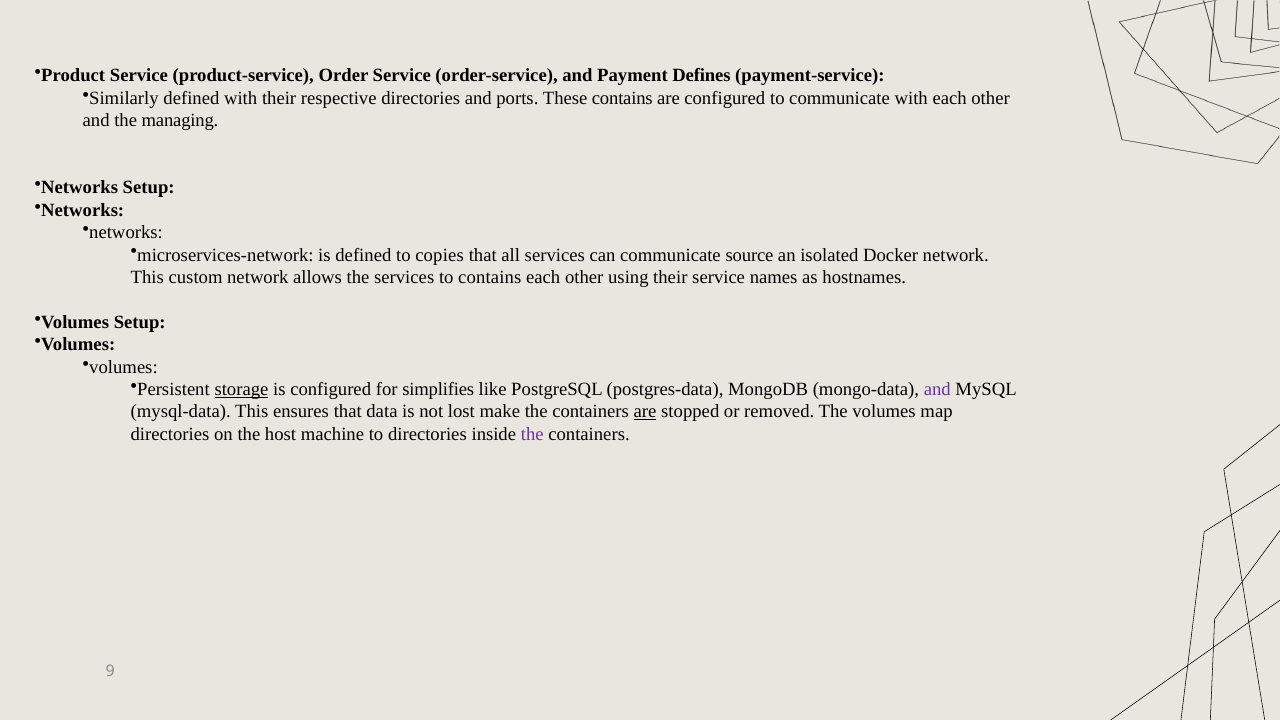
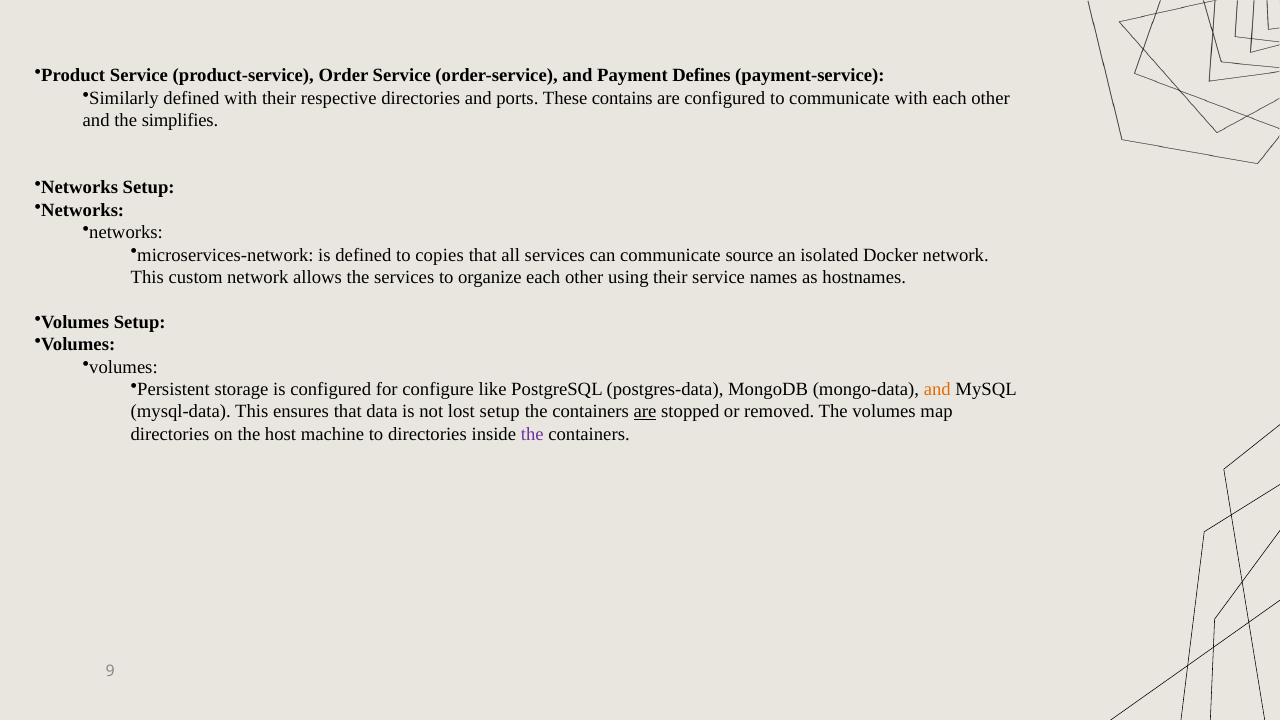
managing: managing -> simplifies
to contains: contains -> organize
storage underline: present -> none
simplifies: simplifies -> configure
and at (937, 389) colour: purple -> orange
lost make: make -> setup
